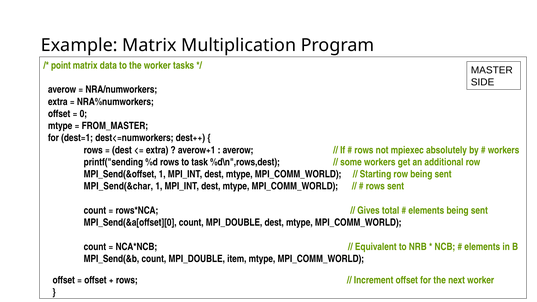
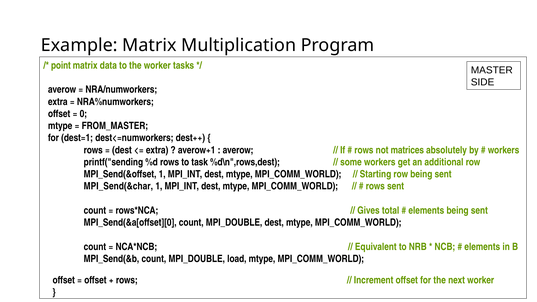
mpiexec: mpiexec -> matrices
item: item -> load
